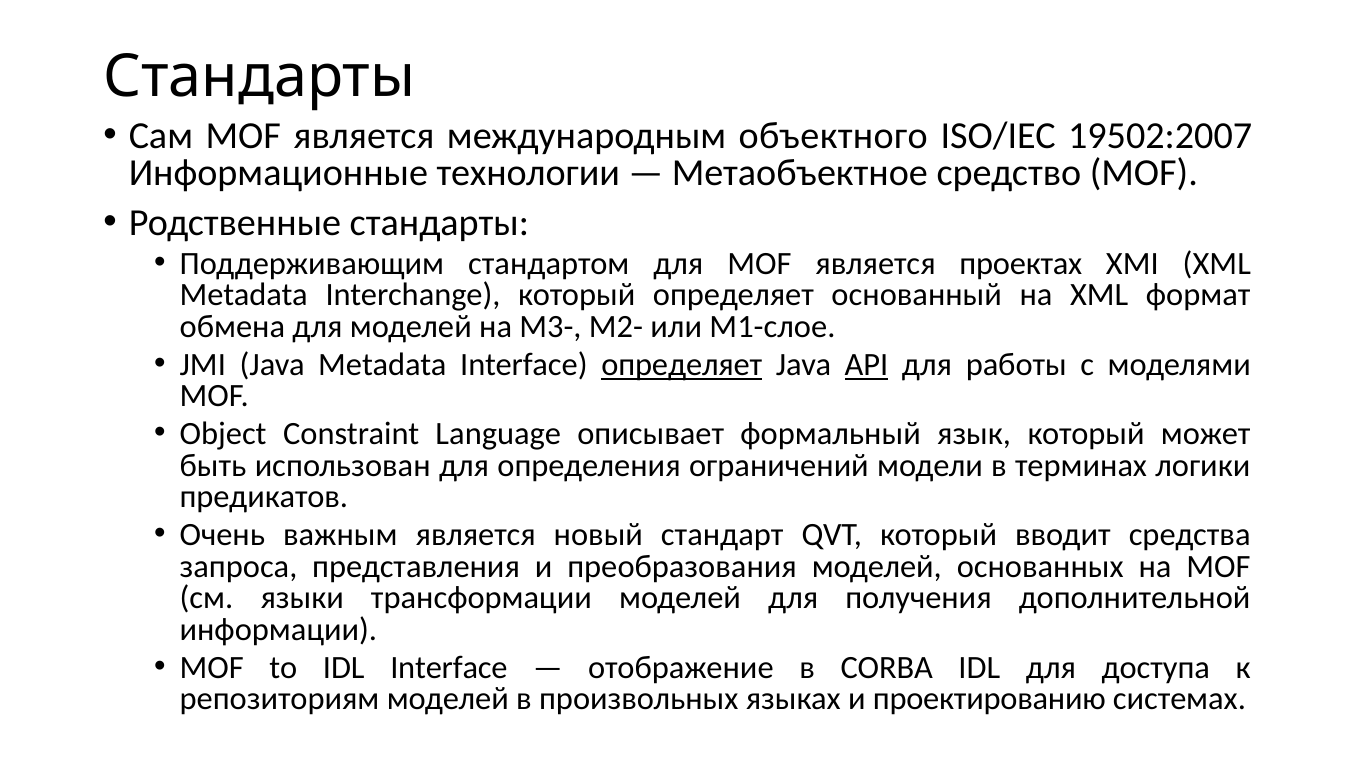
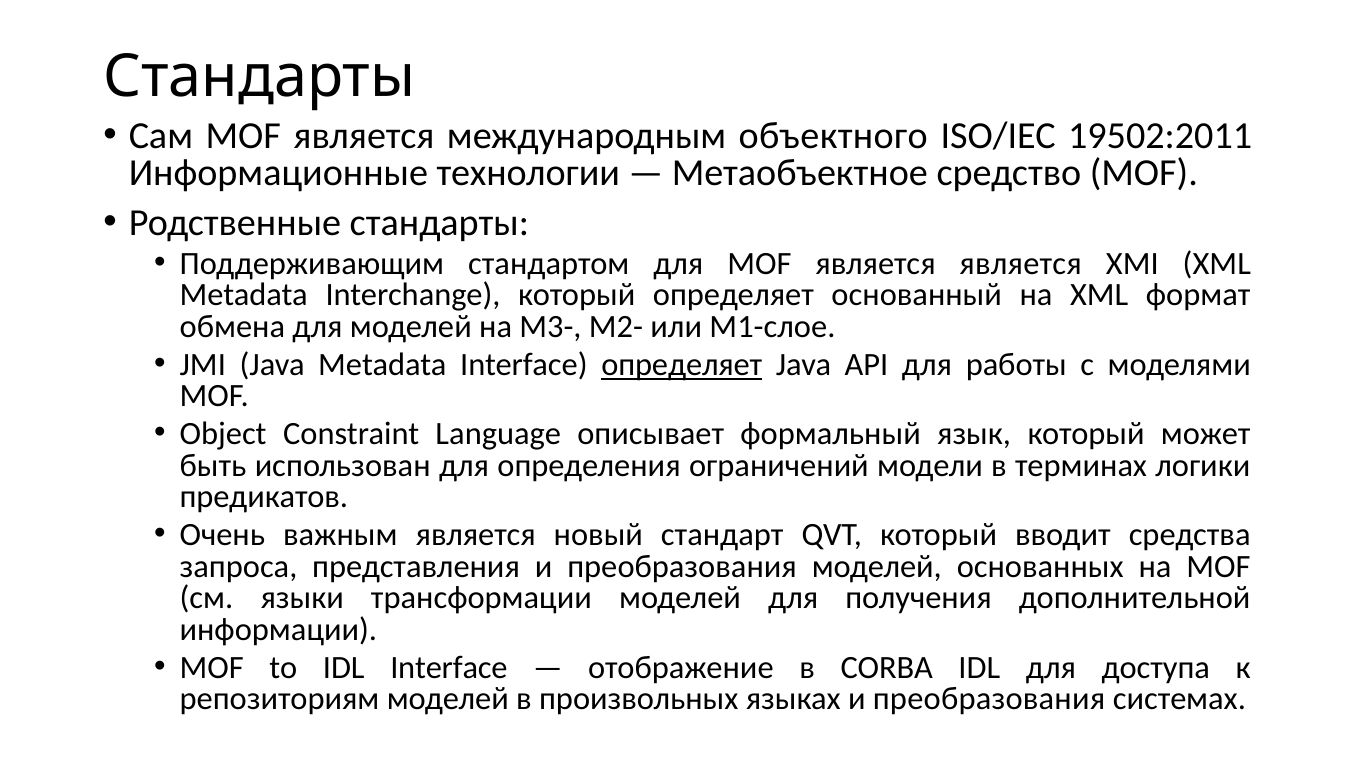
19502:2007: 19502:2007 -> 19502:2011
является проектах: проектах -> является
API underline: present -> none
языках и проектированию: проектированию -> преобразования
